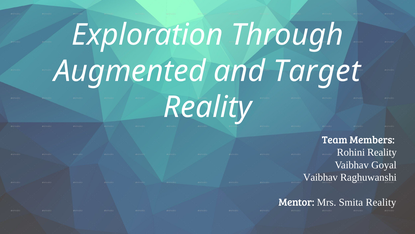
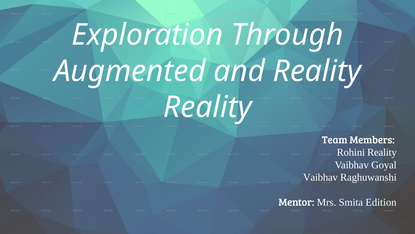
and Target: Target -> Reality
Smita Reality: Reality -> Edition
